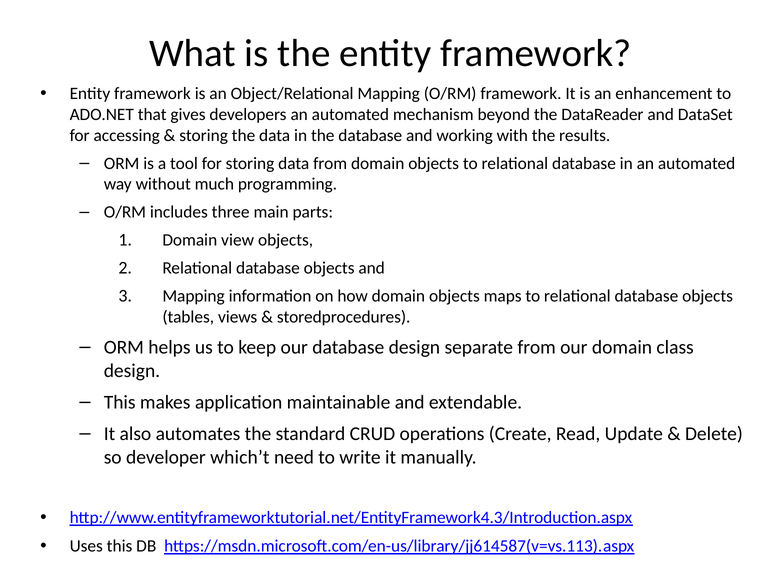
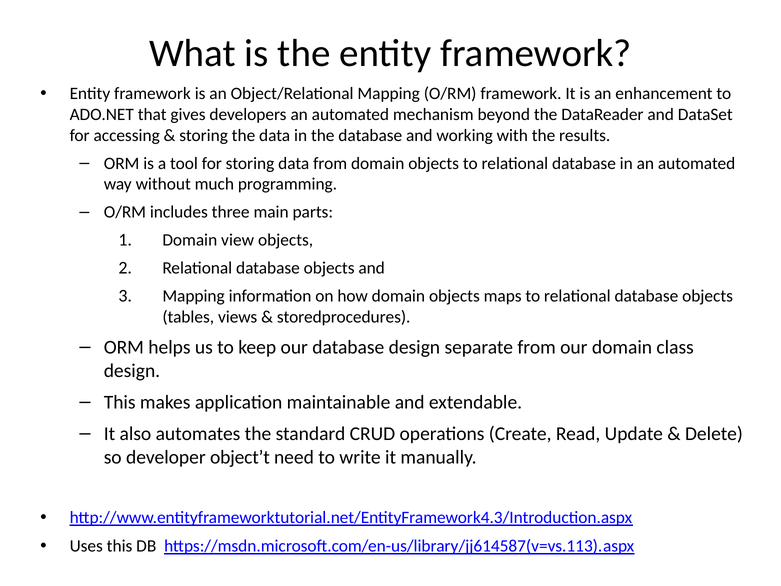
which’t: which’t -> object’t
